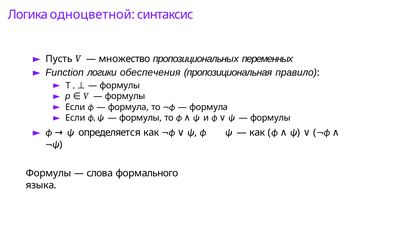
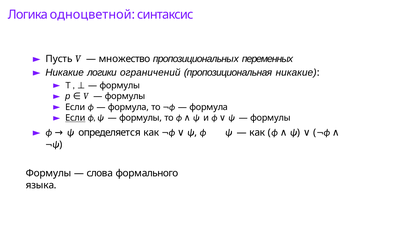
Function at (65, 73): Function -> Никакие
обеспечения: обеспечения -> ограничений
пропозициональная правило: правило -> никакие
Если at (75, 118) underline: none -> present
